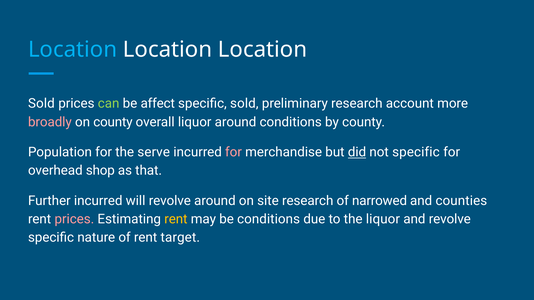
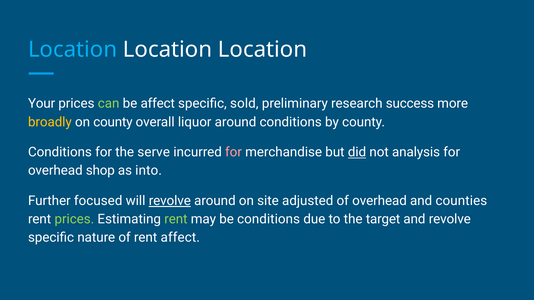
Sold at (41, 104): Sold -> Your
account: account -> success
broadly colour: pink -> yellow
Population at (60, 152): Population -> Conditions
not specific: specific -> analysis
that: that -> into
Further incurred: incurred -> focused
revolve at (170, 201) underline: none -> present
site research: research -> adjusted
of narrowed: narrowed -> overhead
prices at (74, 219) colour: pink -> light green
rent at (176, 219) colour: yellow -> light green
the liquor: liquor -> target
rent target: target -> affect
